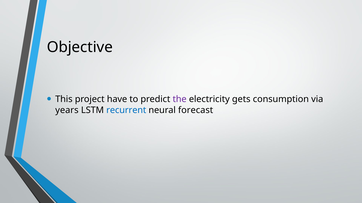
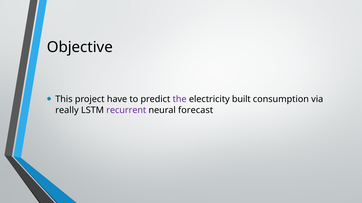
gets: gets -> built
years: years -> really
recurrent colour: blue -> purple
